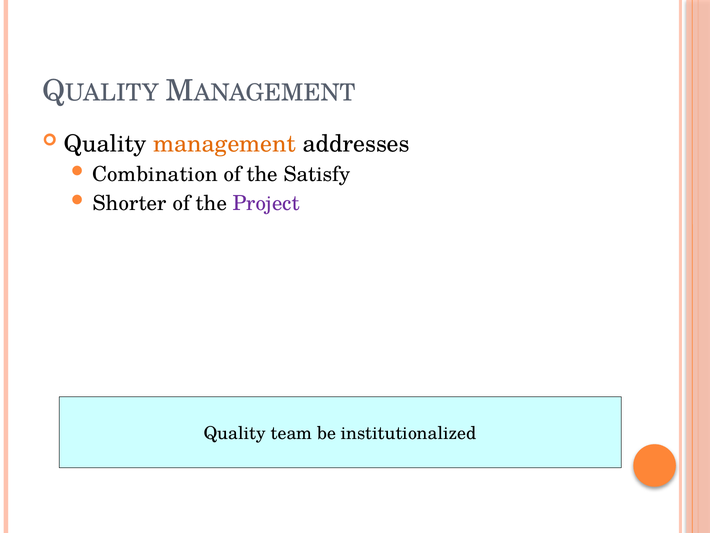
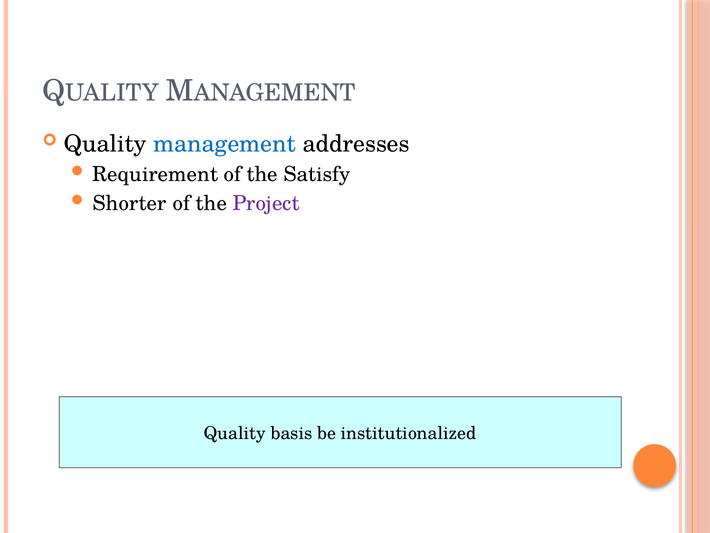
management colour: orange -> blue
Combination: Combination -> Requirement
team: team -> basis
